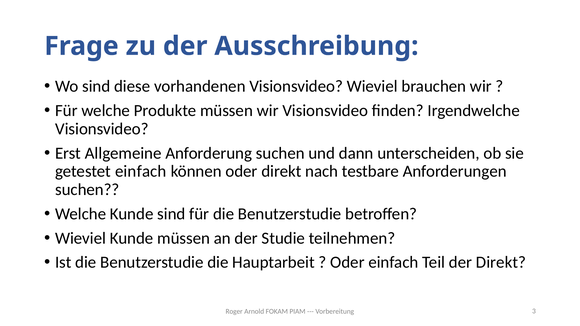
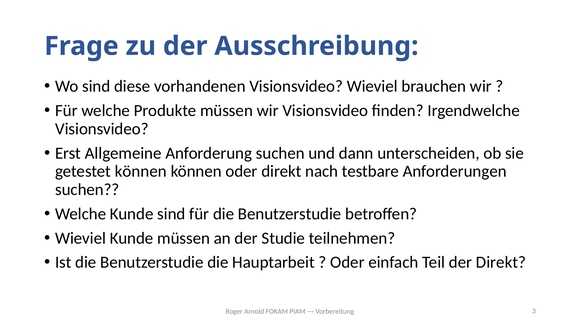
getestet einfach: einfach -> können
